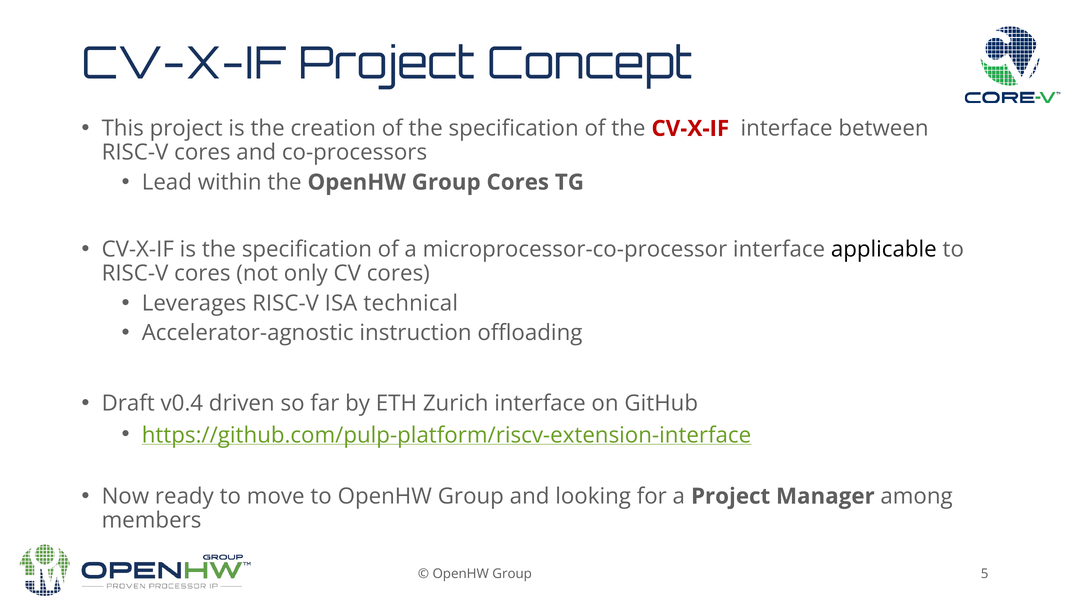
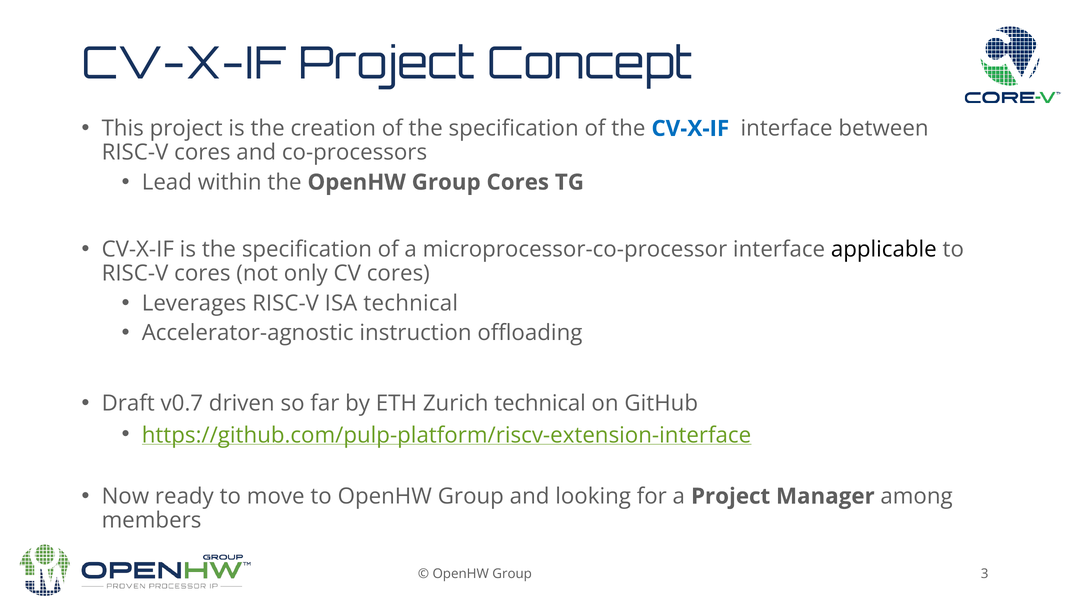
CV-X-IF at (690, 129) colour: red -> blue
v0.4: v0.4 -> v0.7
Zurich interface: interface -> technical
5: 5 -> 3
